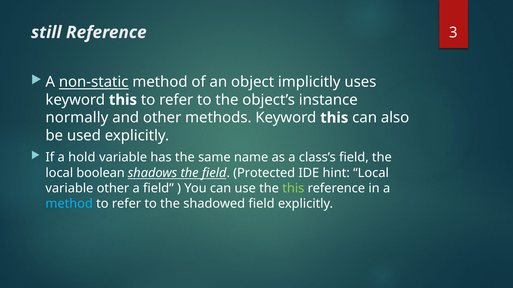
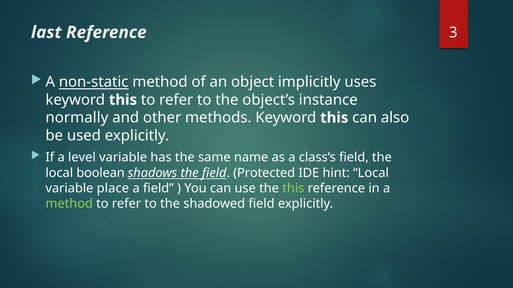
still: still -> last
hold: hold -> level
variable other: other -> place
method at (69, 204) colour: light blue -> light green
